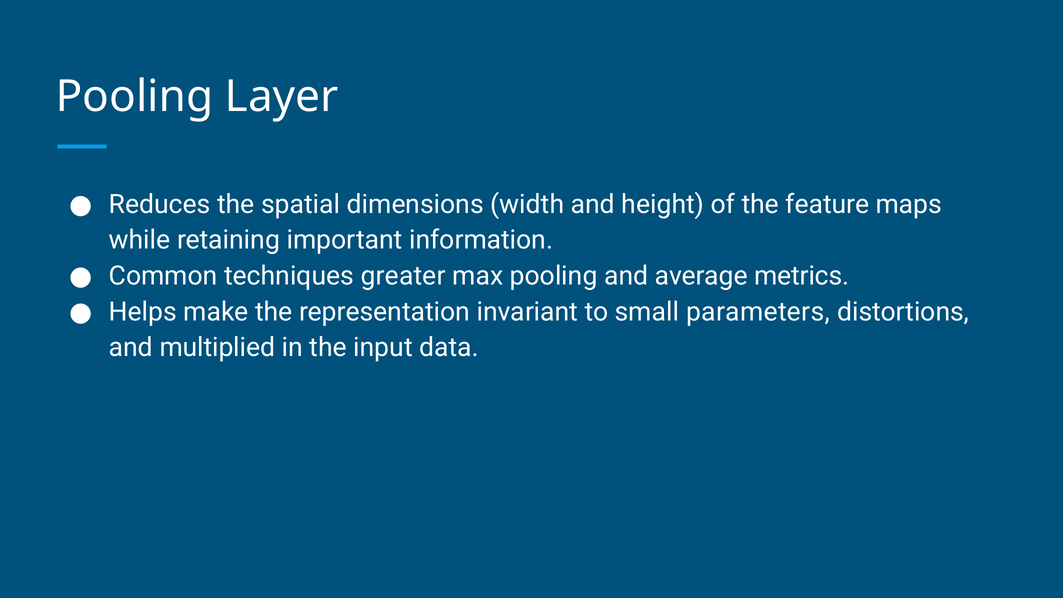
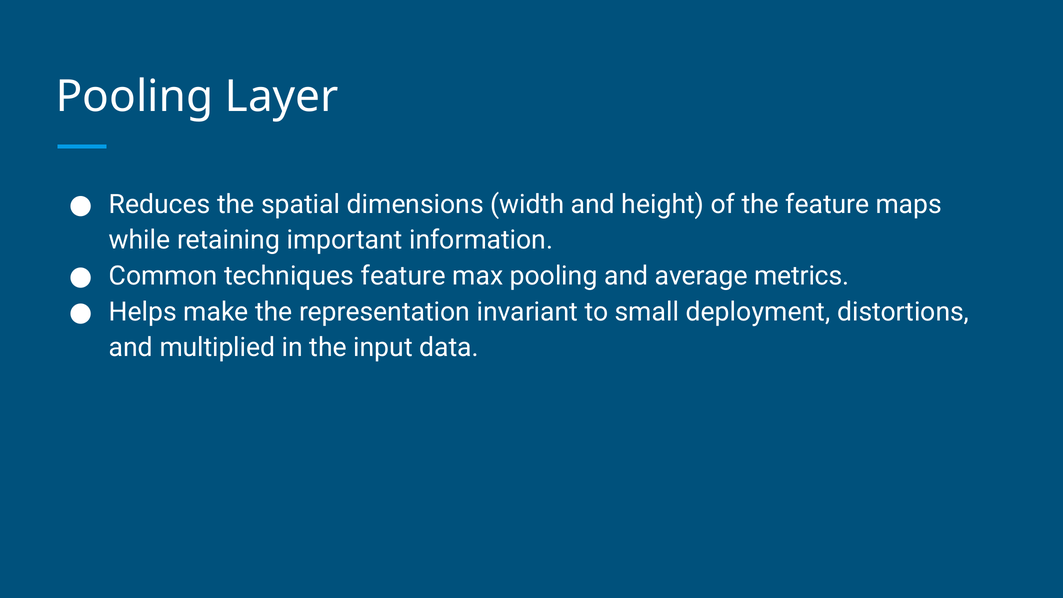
techniques greater: greater -> feature
parameters: parameters -> deployment
